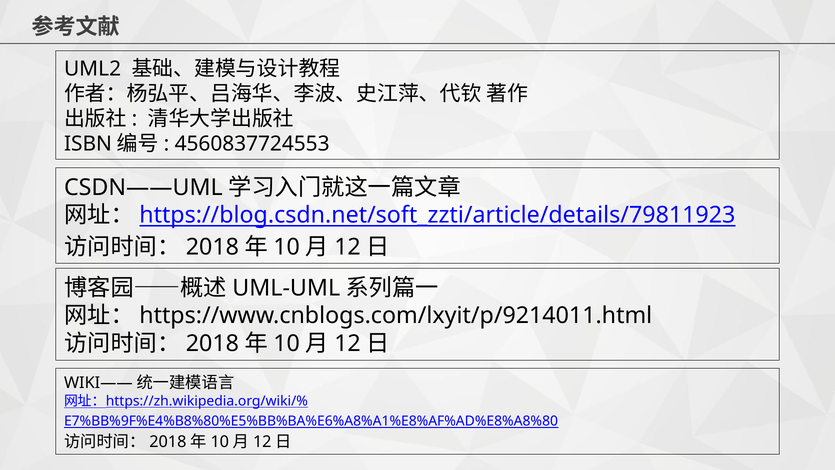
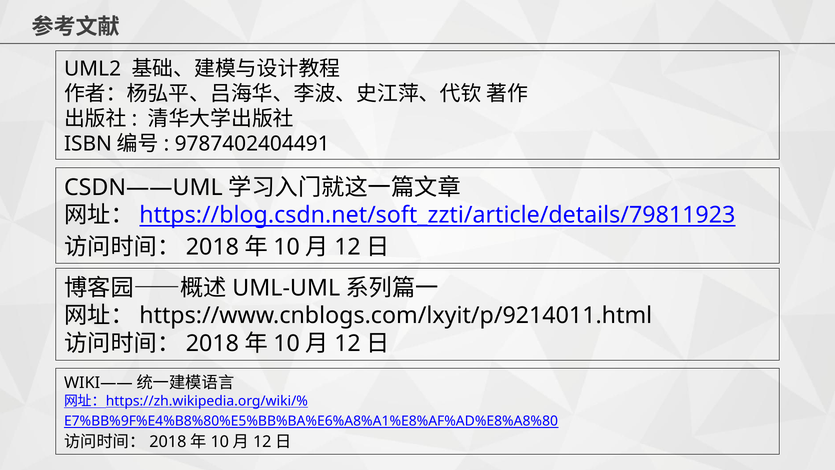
4560837724553: 4560837724553 -> 9787402404491
